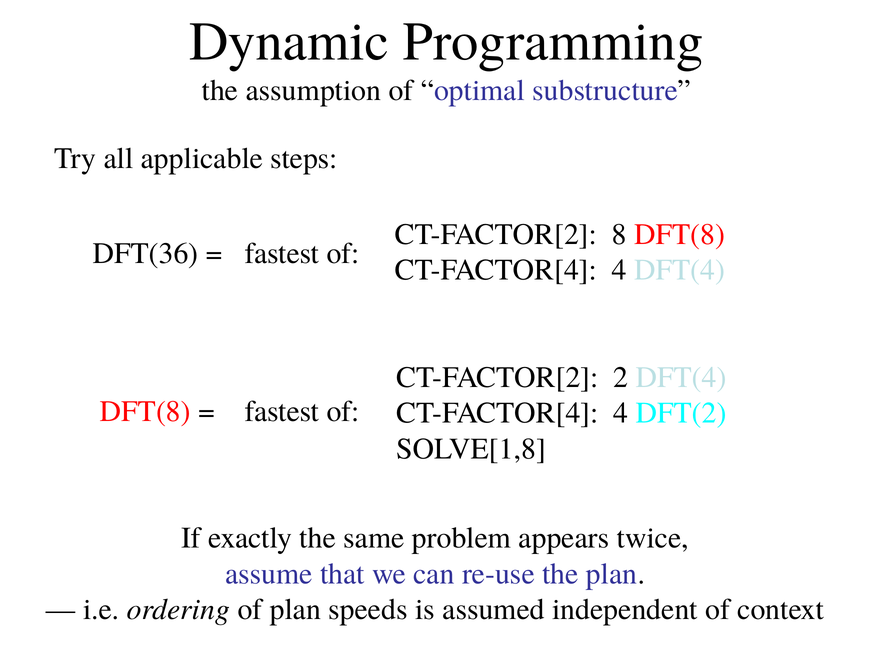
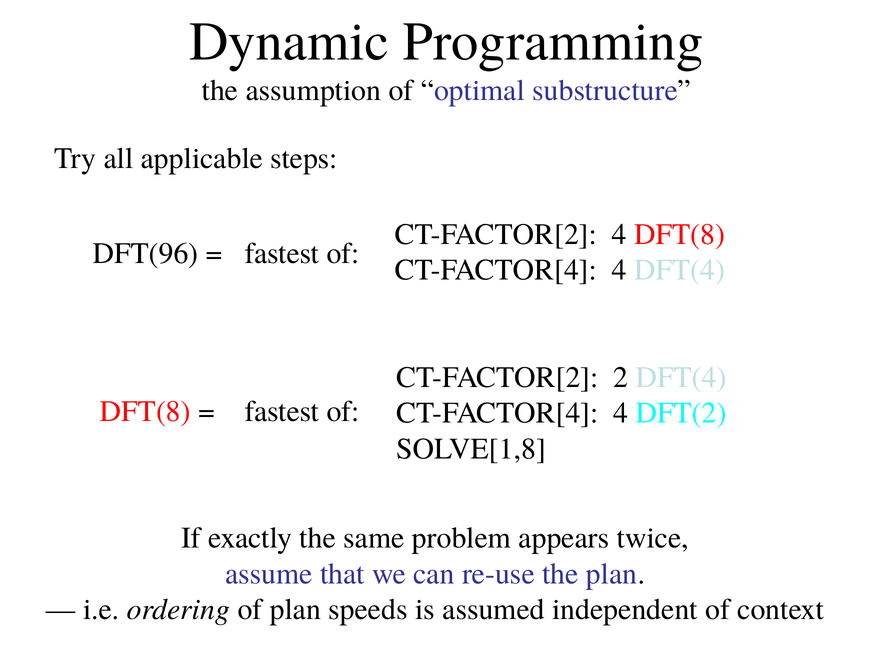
CT-FACTOR[2 8: 8 -> 4
DFT(36: DFT(36 -> DFT(96
